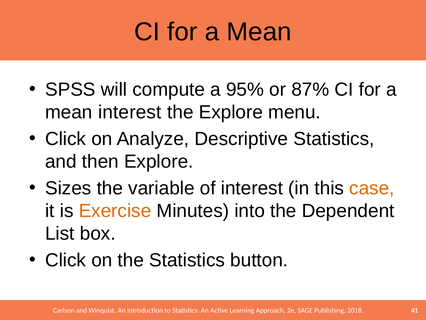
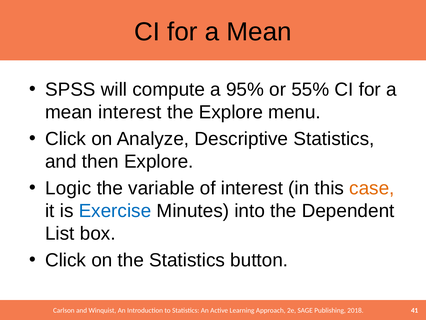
87%: 87% -> 55%
Sizes: Sizes -> Logic
Exercise colour: orange -> blue
